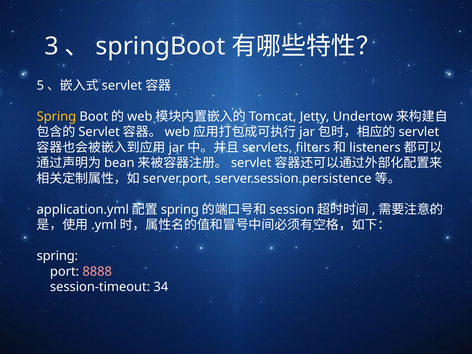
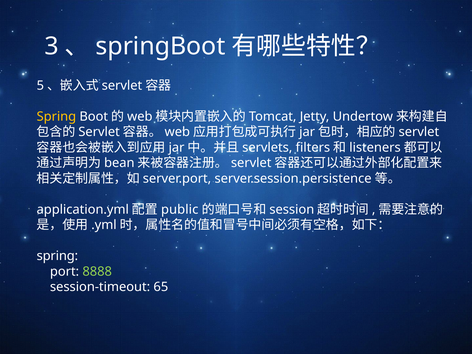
spring at (180, 210): spring -> public
8888 colour: pink -> light green
34: 34 -> 65
